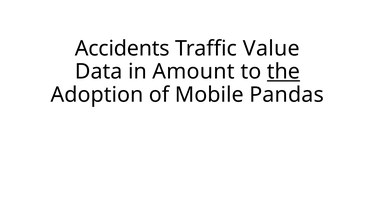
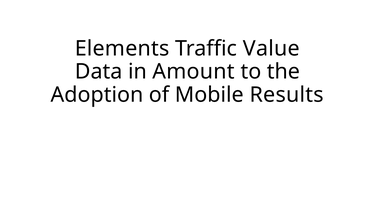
Accidents: Accidents -> Elements
the underline: present -> none
Pandas: Pandas -> Results
